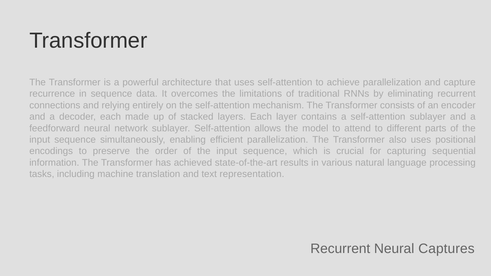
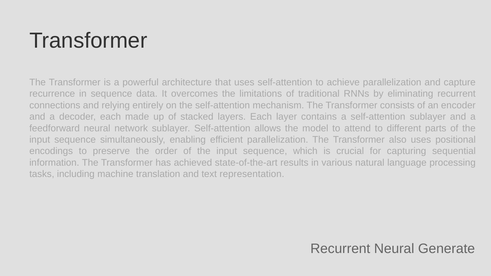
Captures: Captures -> Generate
